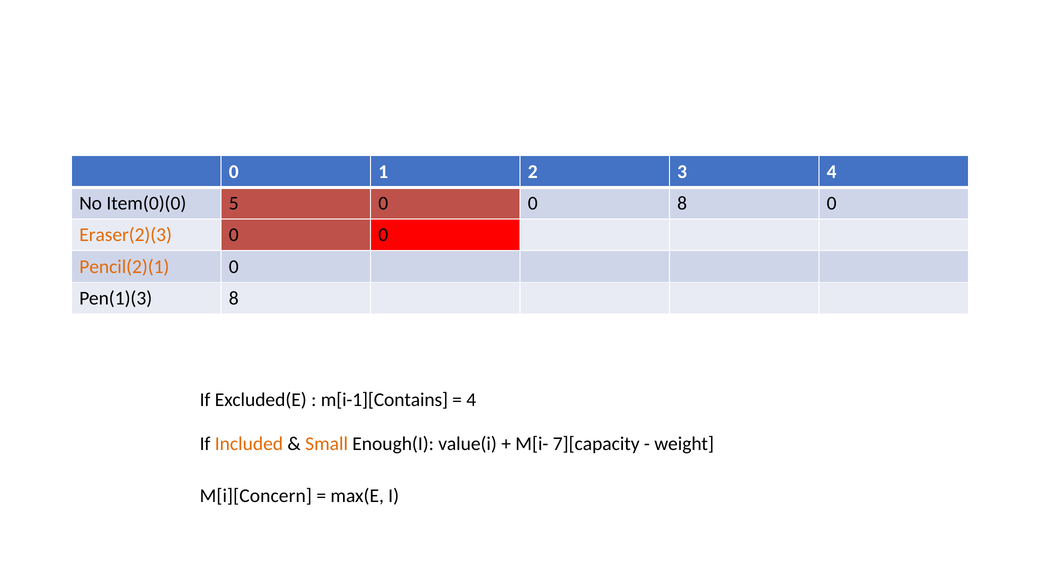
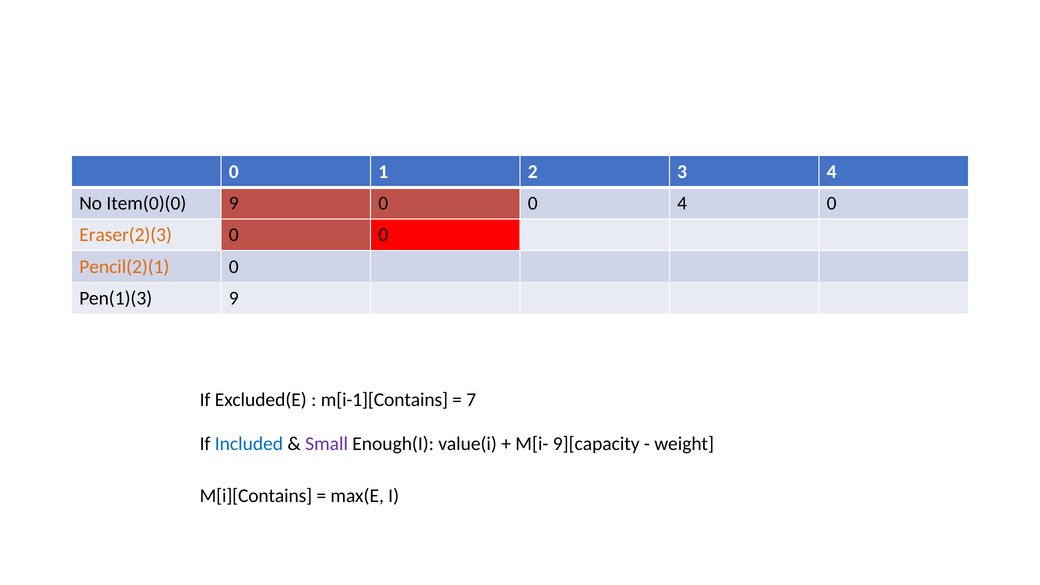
Item(0)(0 5: 5 -> 9
0 8: 8 -> 4
Pen(1)(3 8: 8 -> 9
4 at (471, 400): 4 -> 7
Included colour: orange -> blue
Small colour: orange -> purple
7][capacity: 7][capacity -> 9][capacity
M[i][Concern: M[i][Concern -> M[i][Contains
